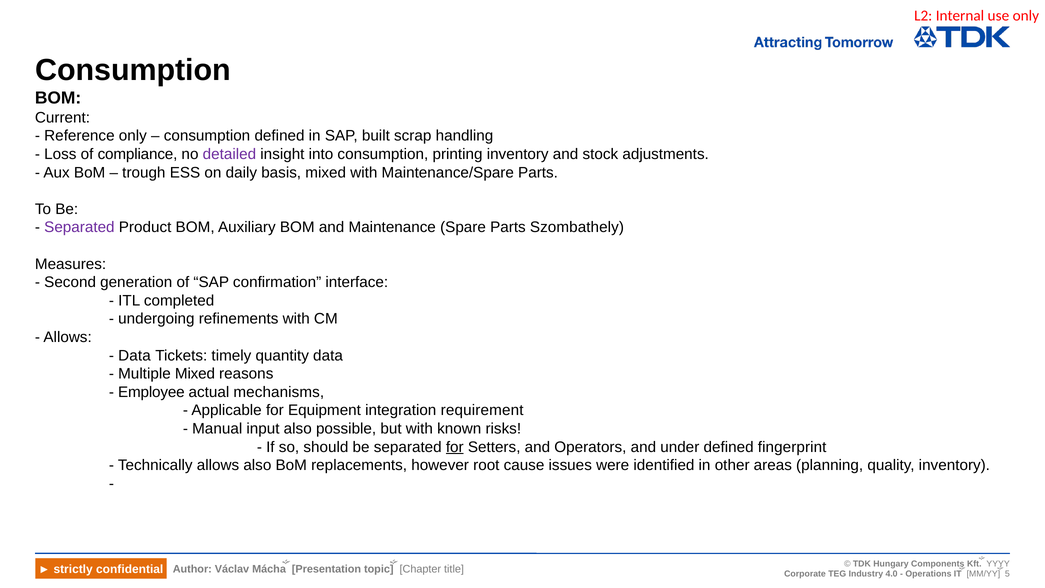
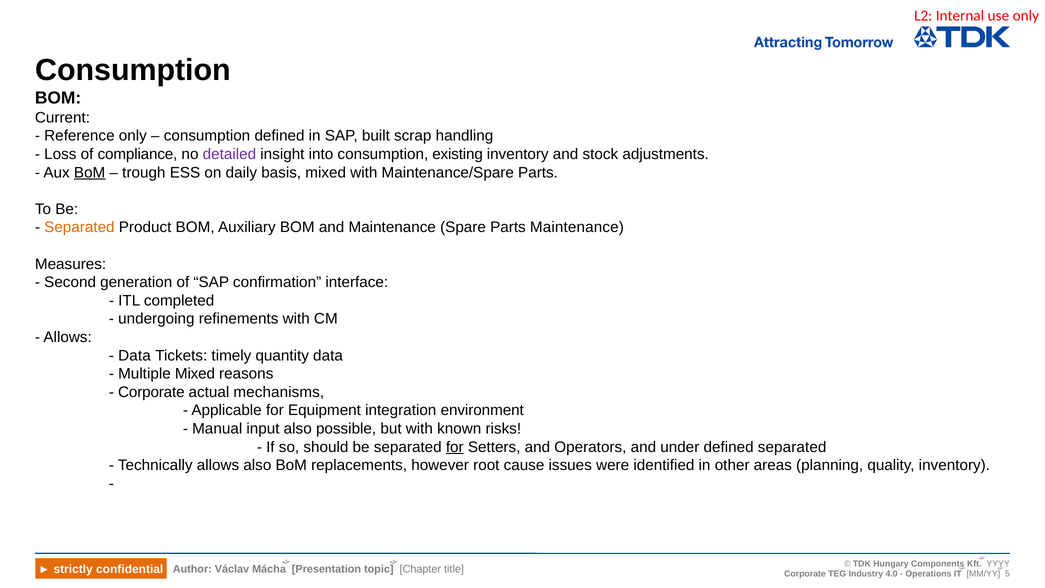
printing: printing -> existing
BoM at (90, 172) underline: none -> present
Separated at (79, 227) colour: purple -> orange
Parts Szombathely: Szombathely -> Maintenance
Employee at (151, 392): Employee -> Corporate
requirement: requirement -> environment
defined fingerprint: fingerprint -> separated
